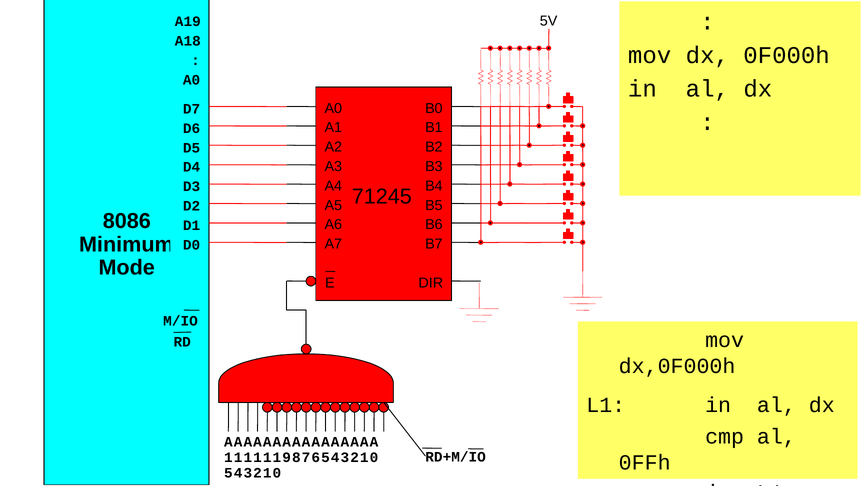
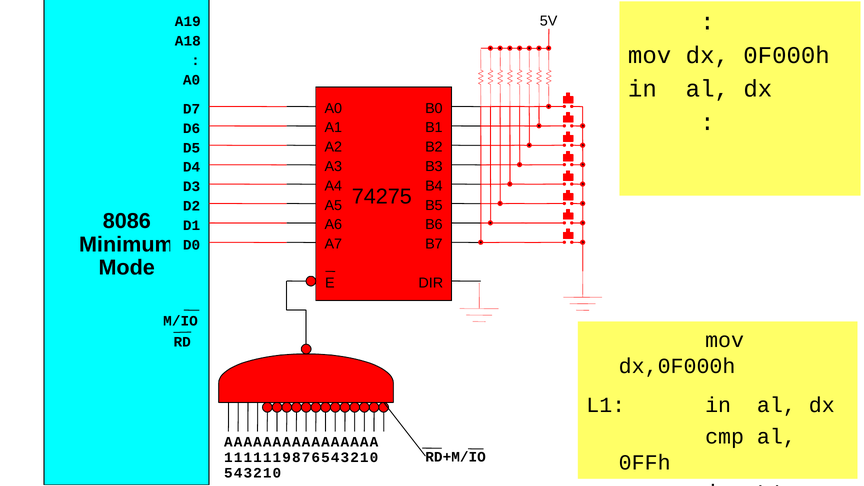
71245: 71245 -> 74275
